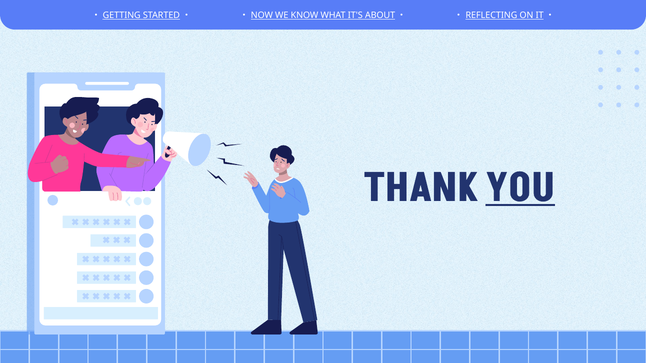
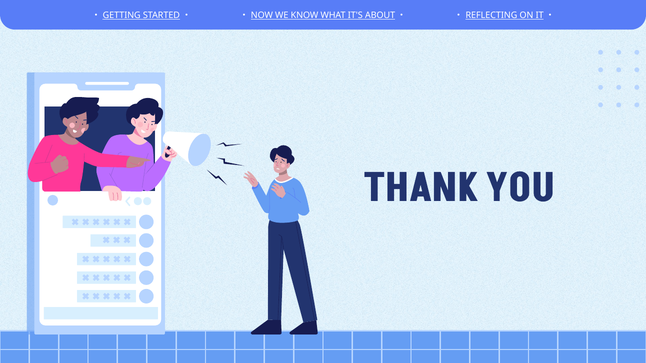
YOU underline: present -> none
